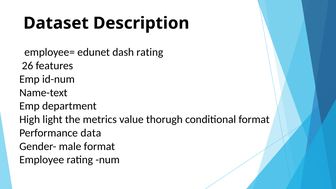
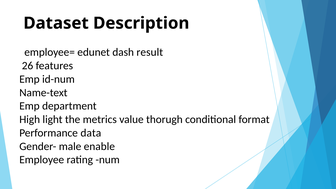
dash rating: rating -> result
male format: format -> enable
